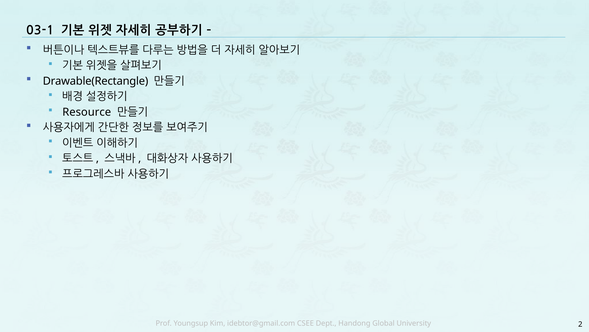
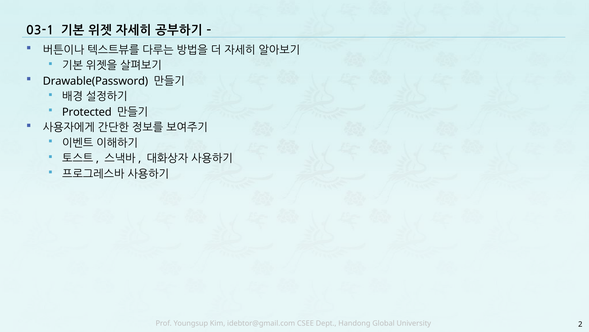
Drawable(Rectangle: Drawable(Rectangle -> Drawable(Password
Resource: Resource -> Protected
